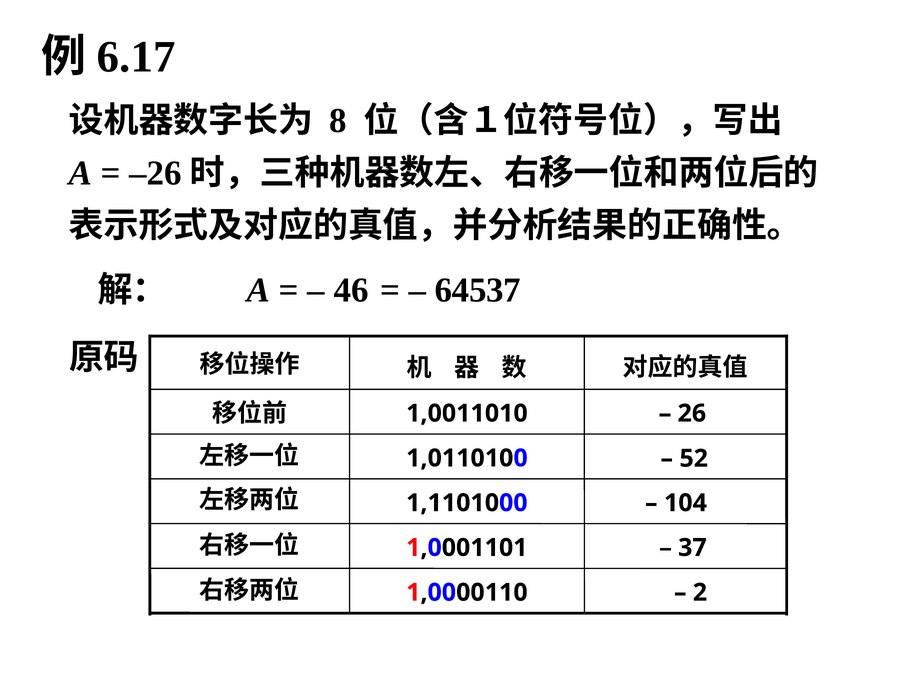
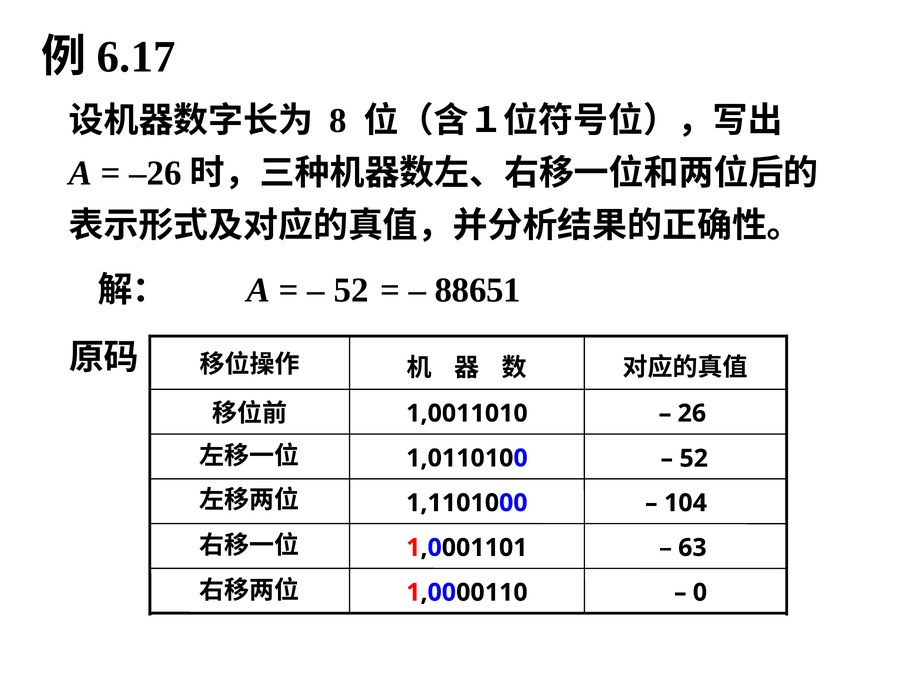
64537: 64537 -> 88651
46 at (351, 291): 46 -> 52
37: 37 -> 63
2: 2 -> 0
